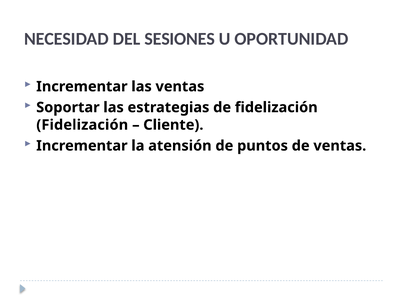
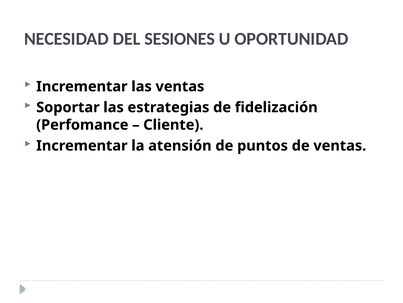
Fidelización at (82, 125): Fidelización -> Perfomance
